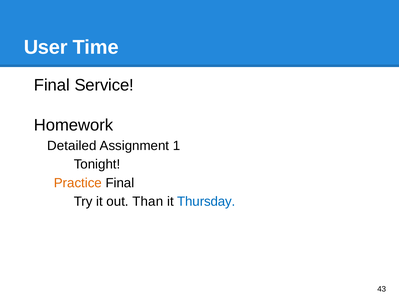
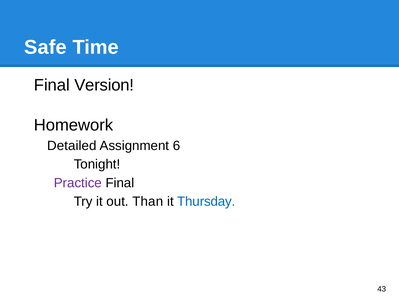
User: User -> Safe
Service: Service -> Version
1: 1 -> 6
Practice colour: orange -> purple
